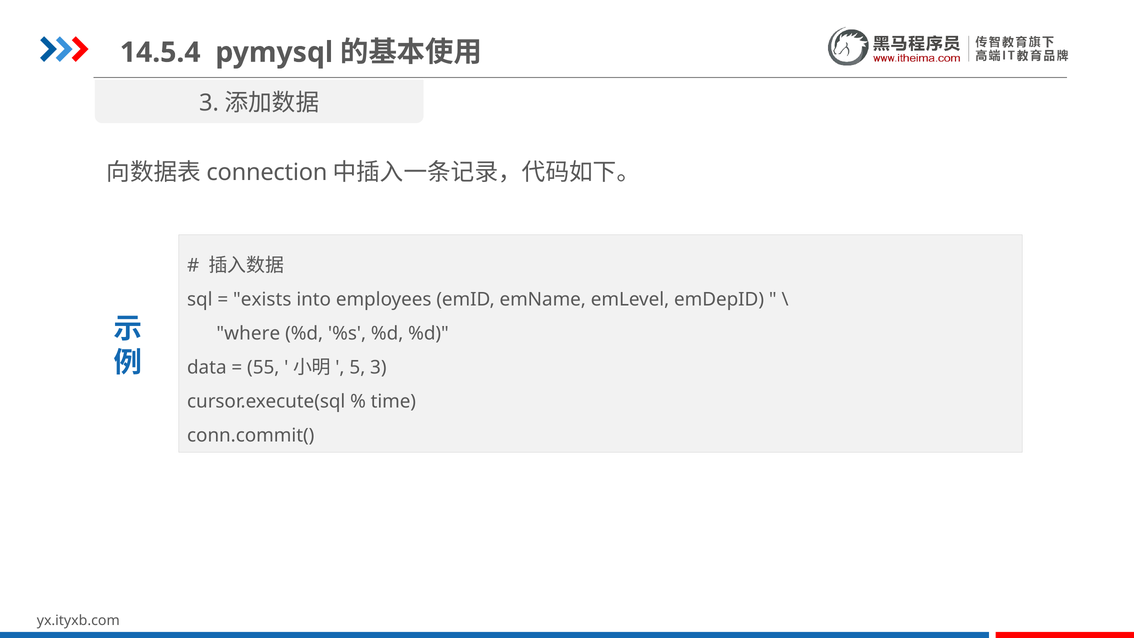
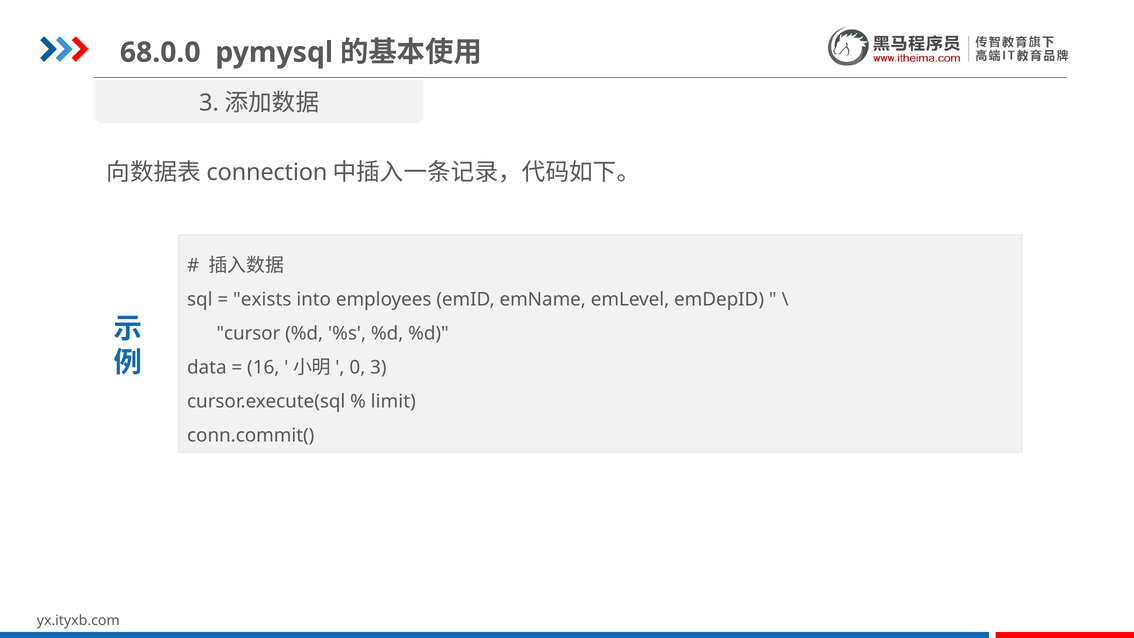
14.5.4: 14.5.4 -> 68.0.0
where: where -> cursor
55: 55 -> 16
5: 5 -> 0
time: time -> limit
